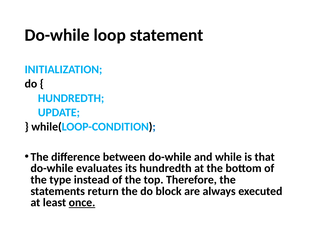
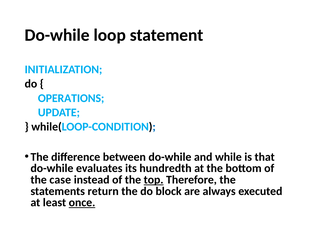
HUNDREDTH at (71, 98): HUNDREDTH -> OPERATIONS
type: type -> case
top underline: none -> present
